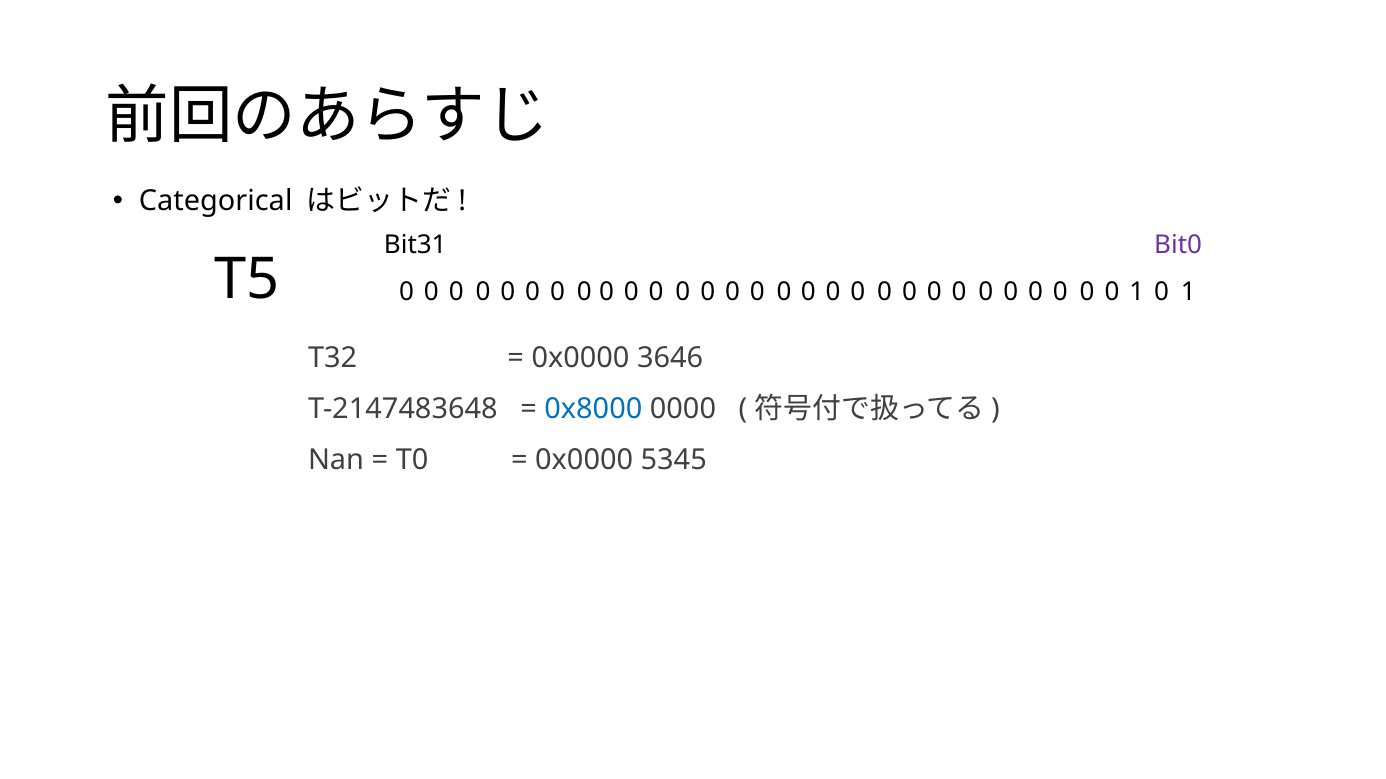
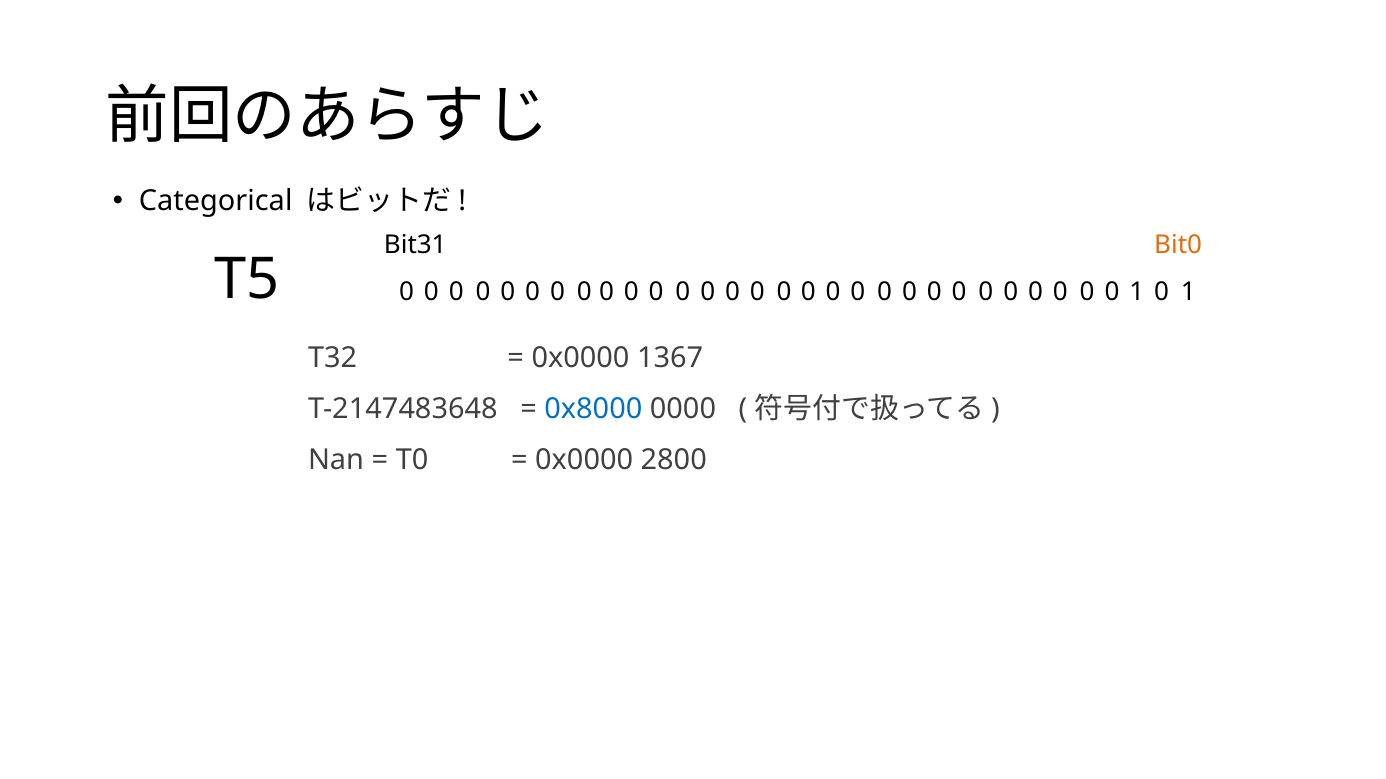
Bit0 colour: purple -> orange
3646: 3646 -> 1367
5345: 5345 -> 2800
